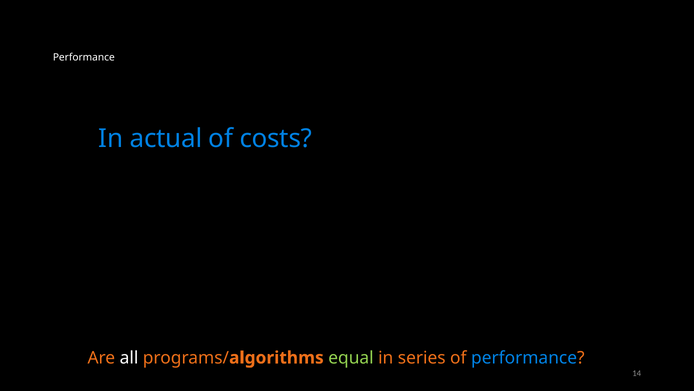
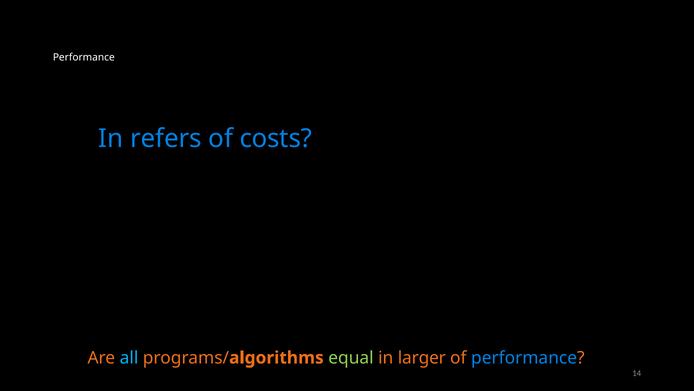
actual: actual -> refers
all colour: white -> light blue
series: series -> larger
